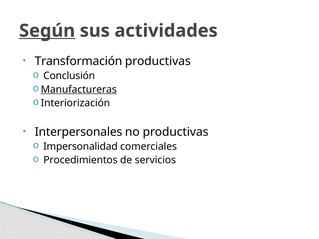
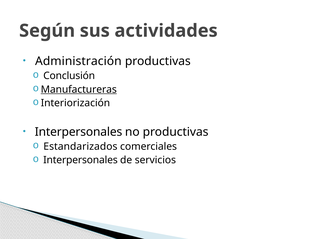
Según underline: present -> none
Transformación: Transformación -> Administración
Impersonalidad: Impersonalidad -> Estandarizados
Procedimientos at (80, 160): Procedimientos -> Interpersonales
